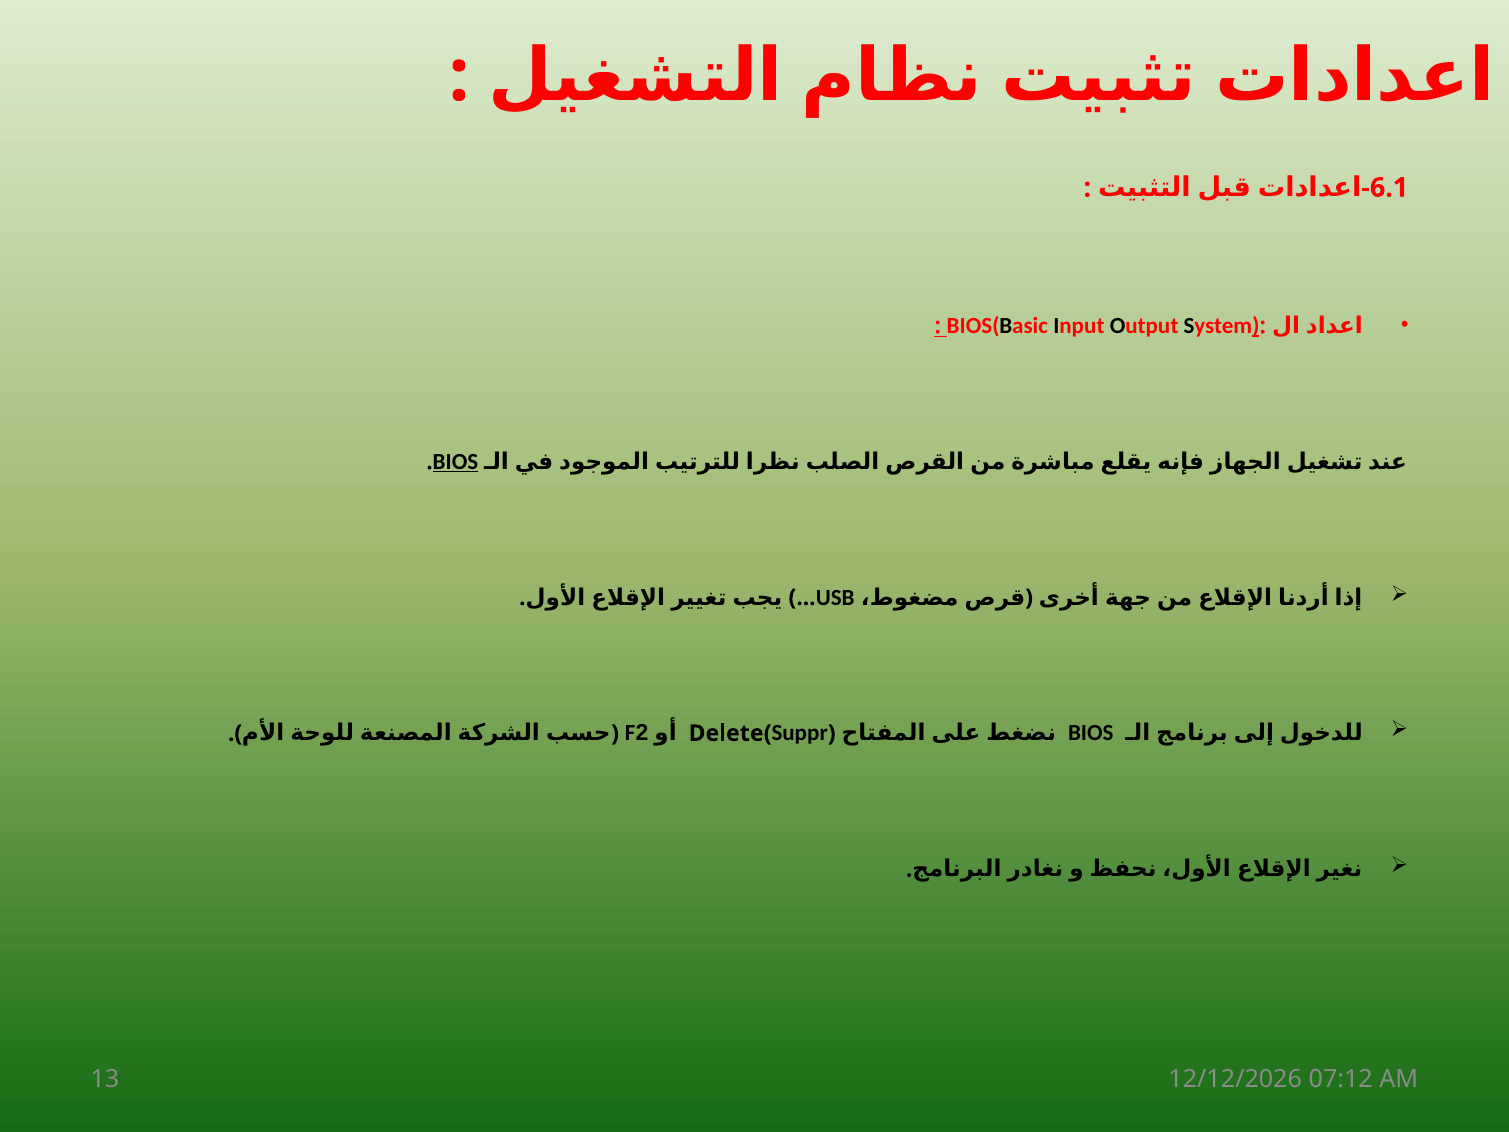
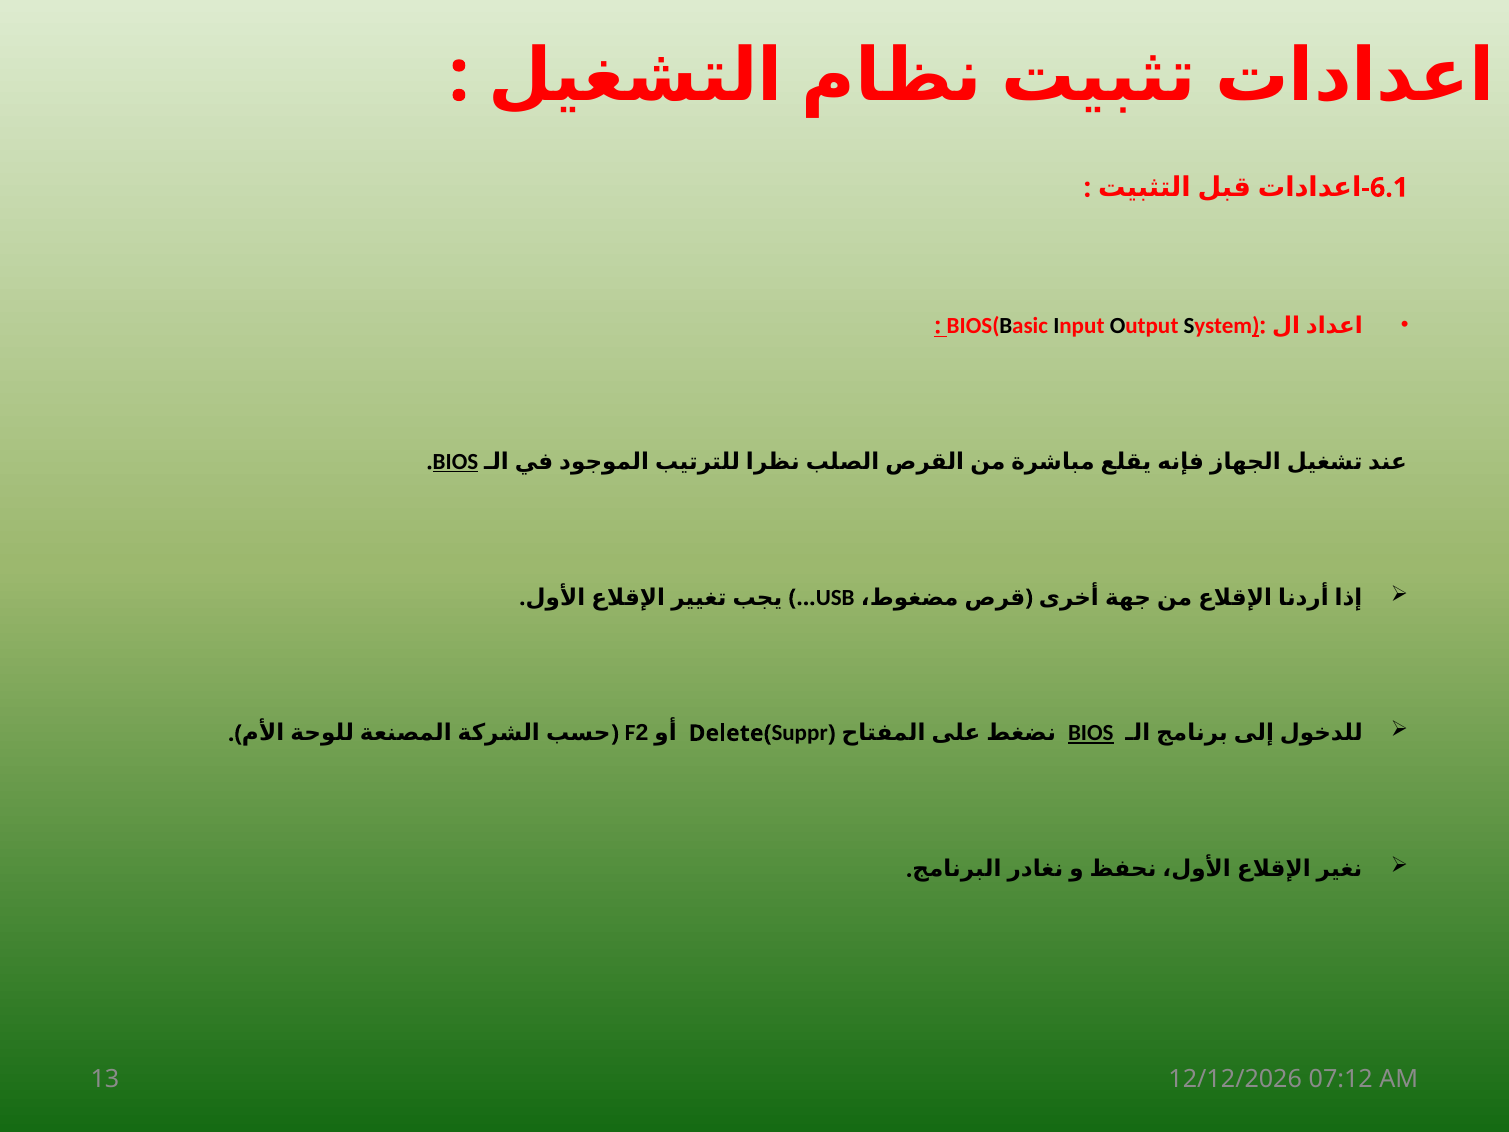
BIOS at (1091, 733) underline: none -> present
